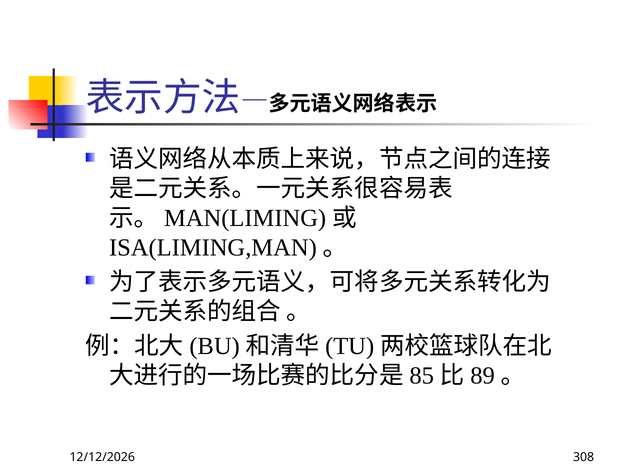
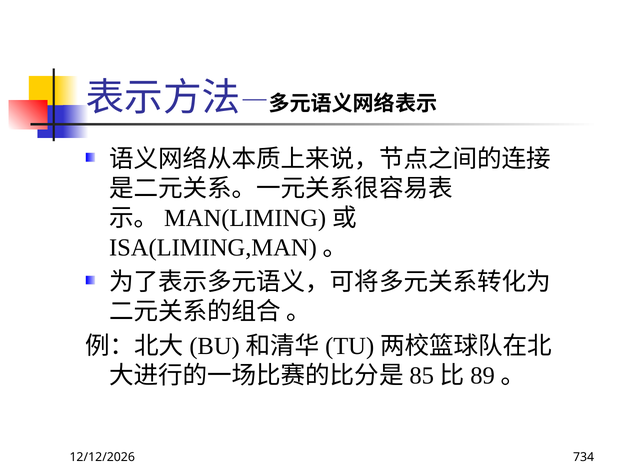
308: 308 -> 734
